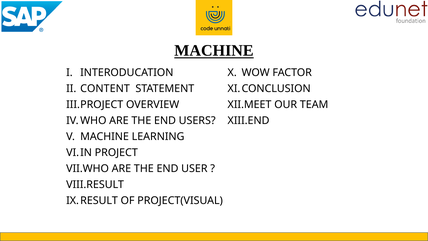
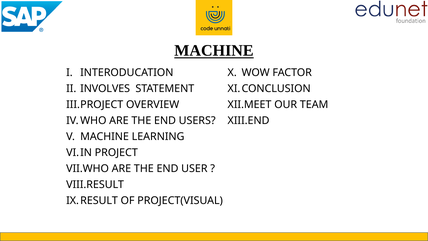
CONTENT: CONTENT -> INVOLVES
